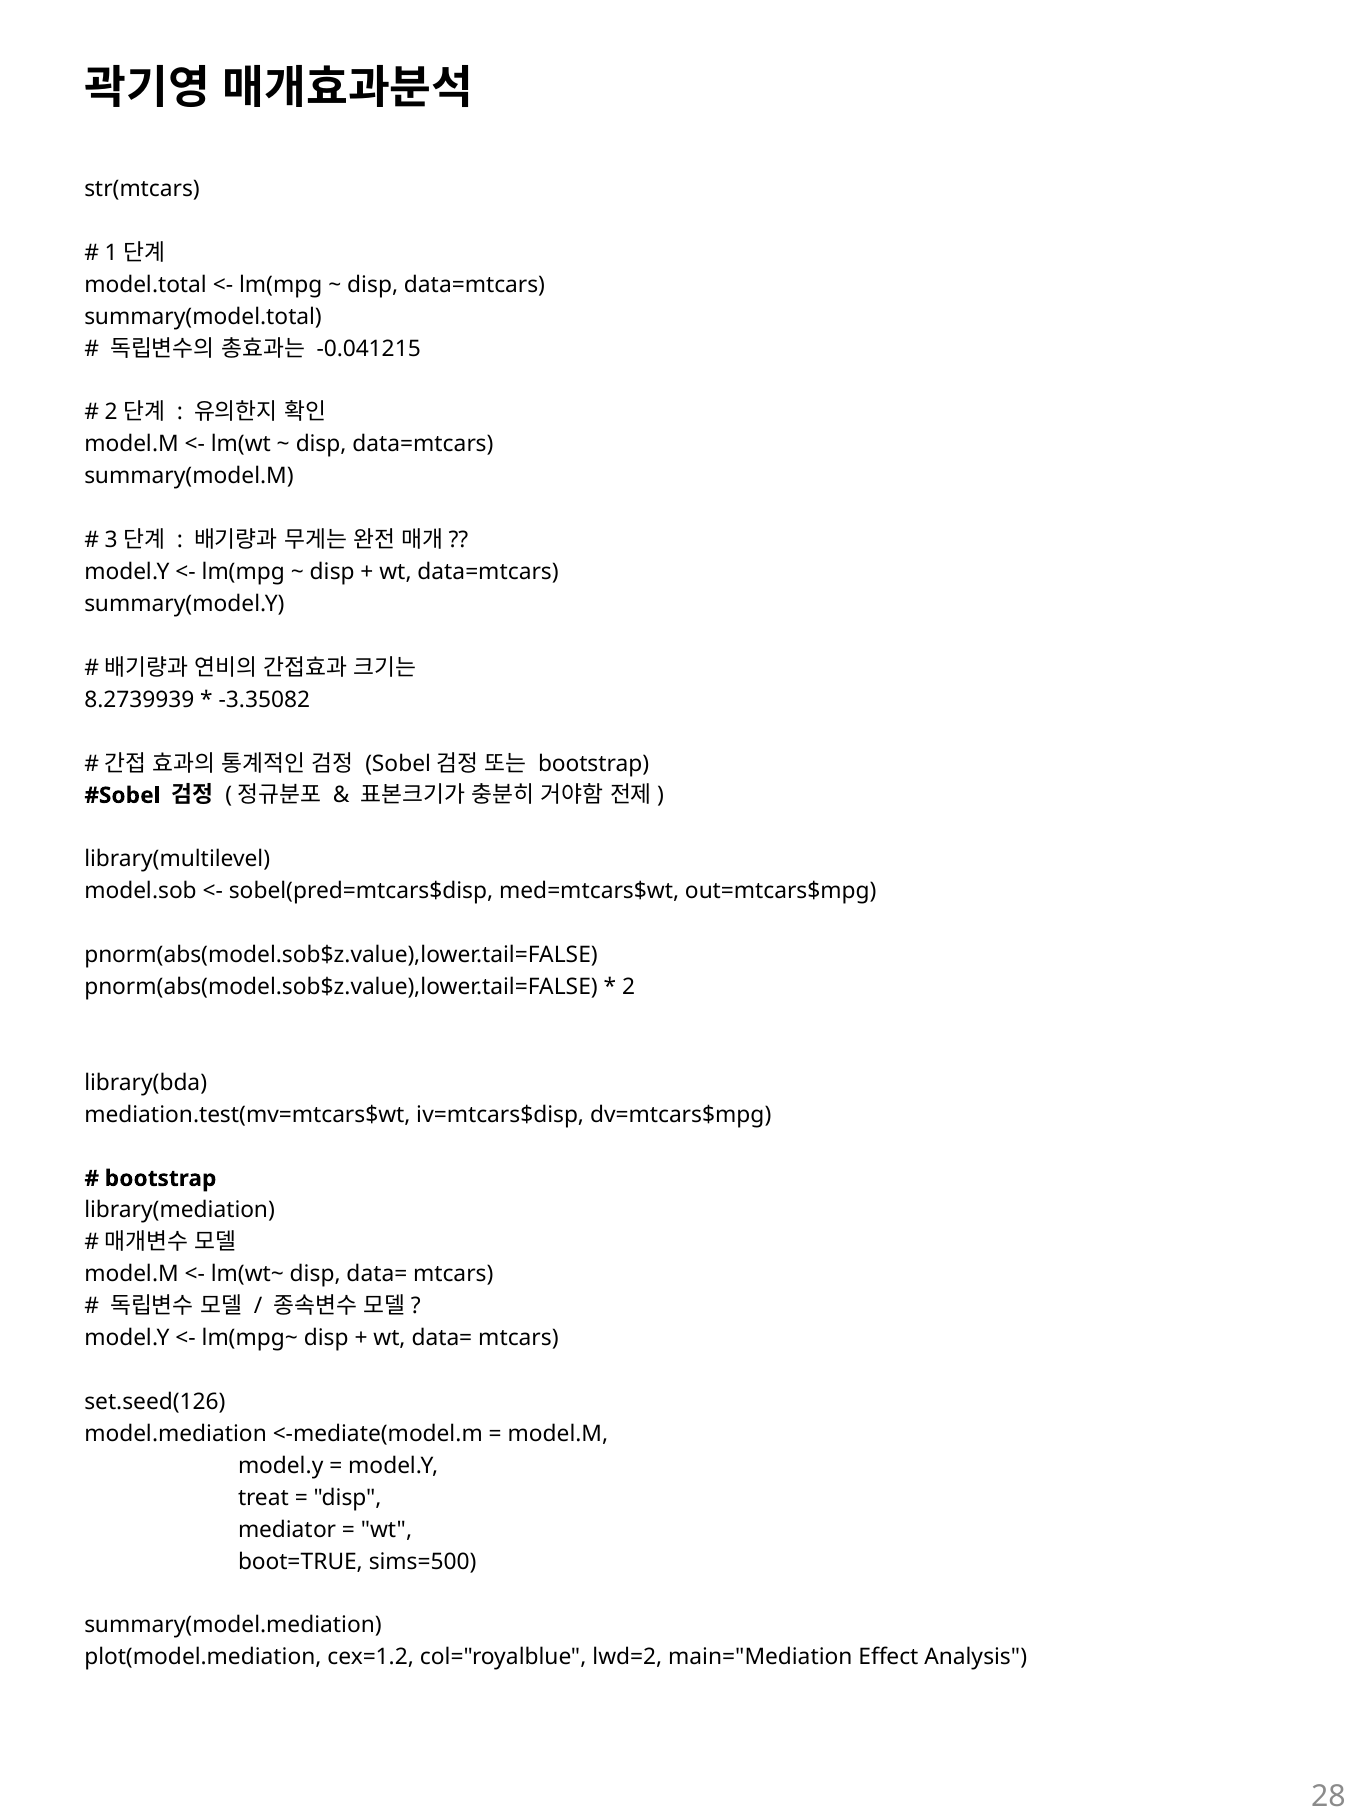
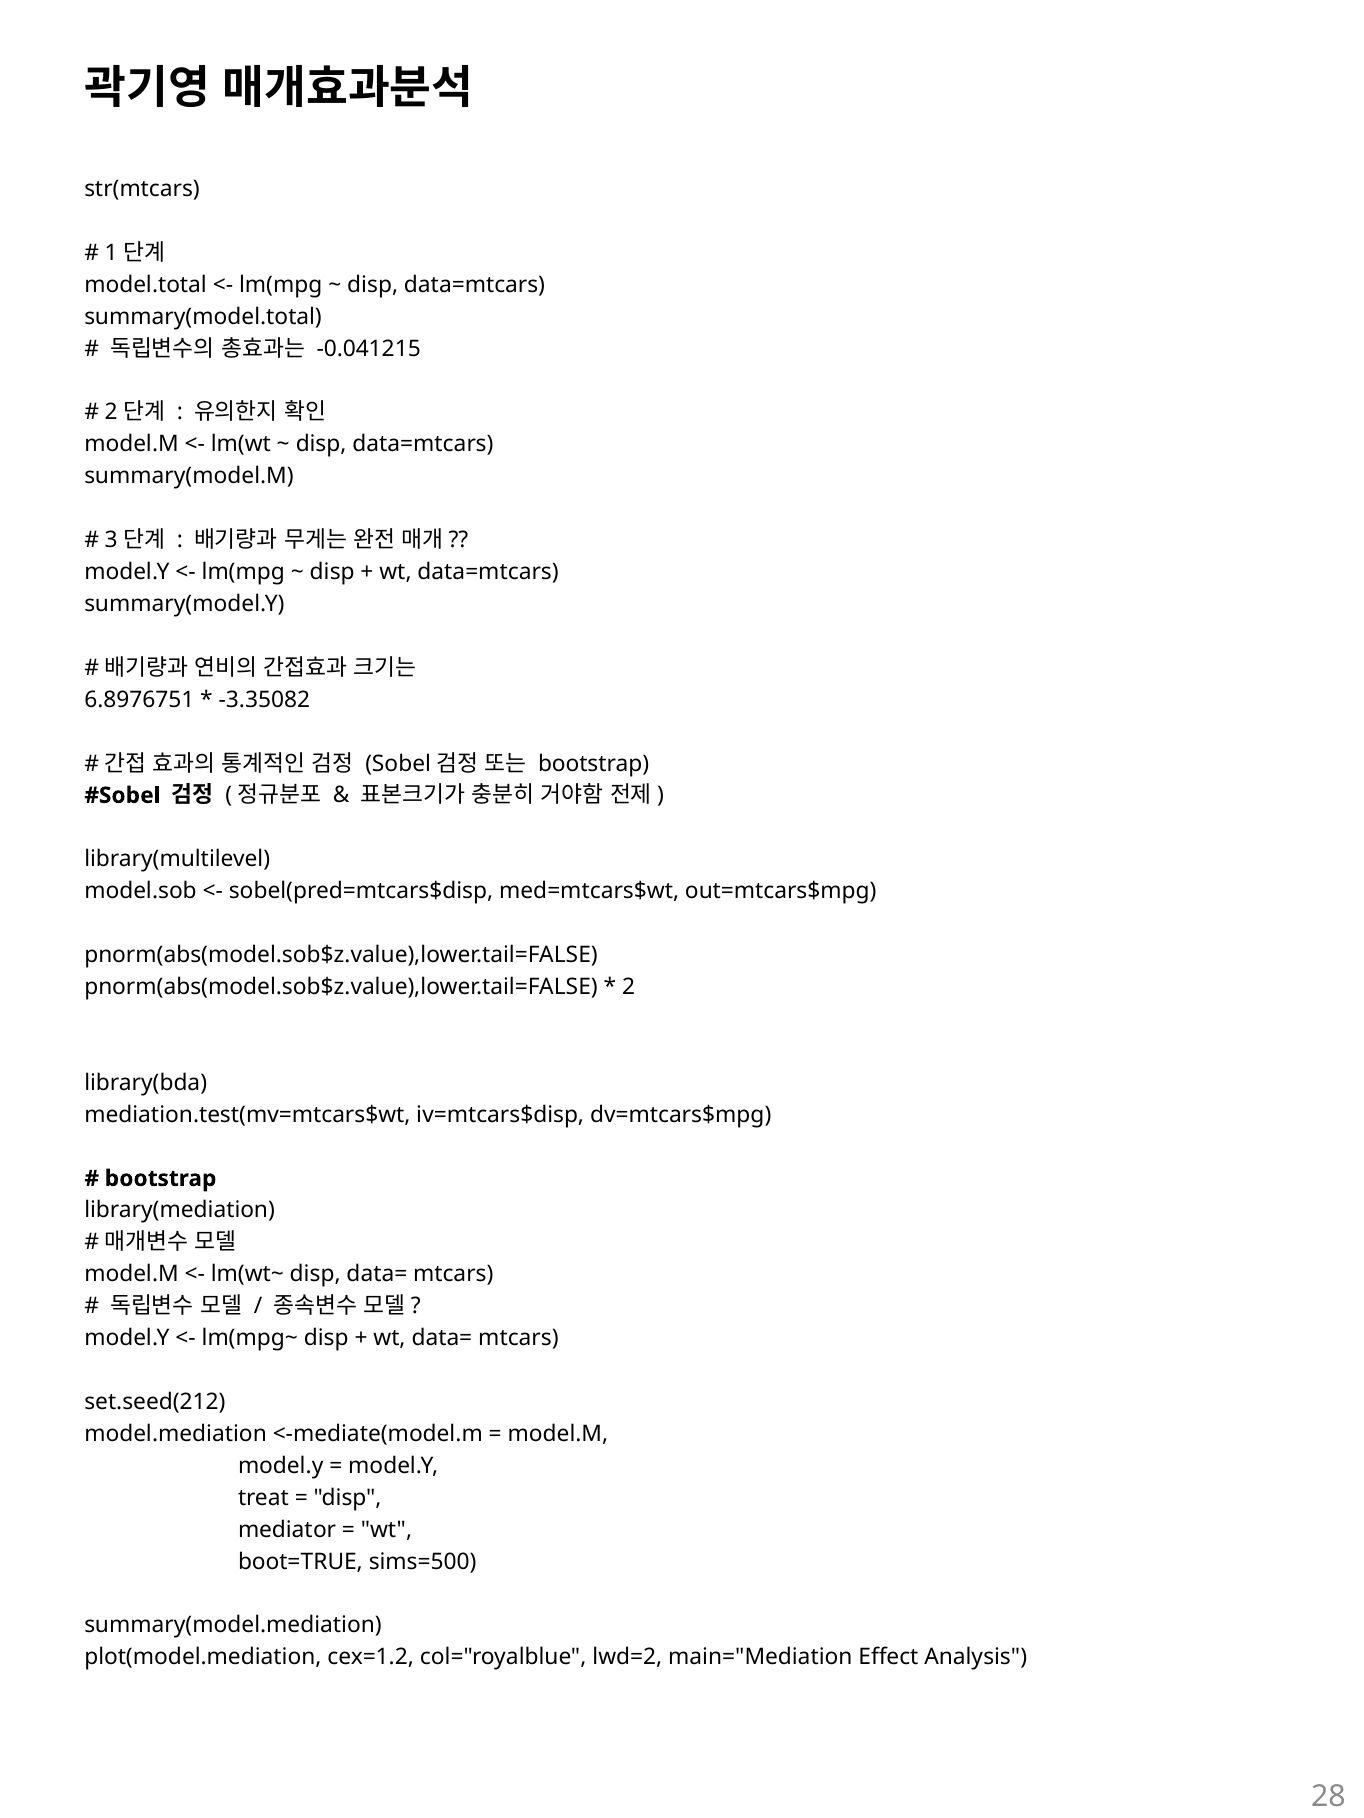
8.2739939: 8.2739939 -> 6.8976751
set.seed(126: set.seed(126 -> set.seed(212
